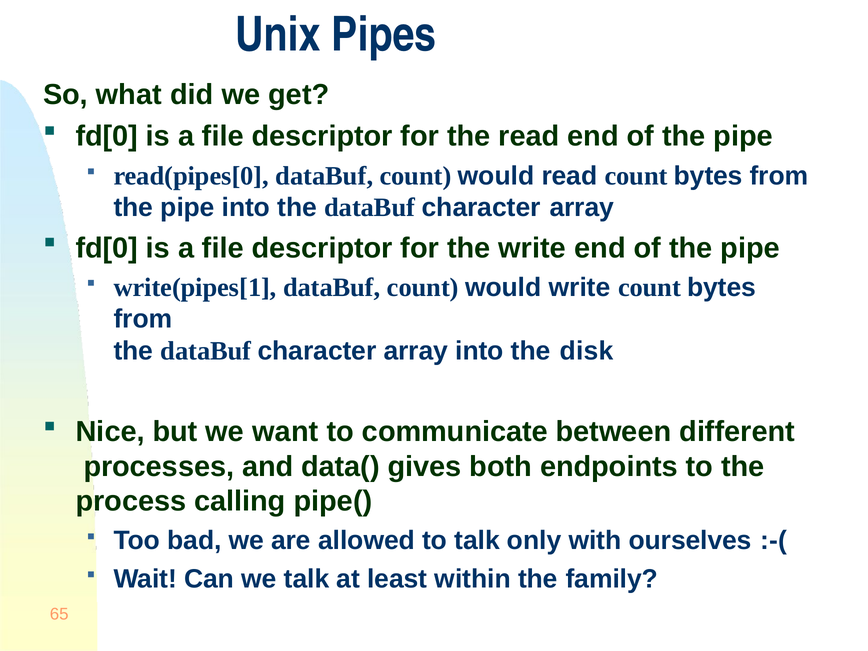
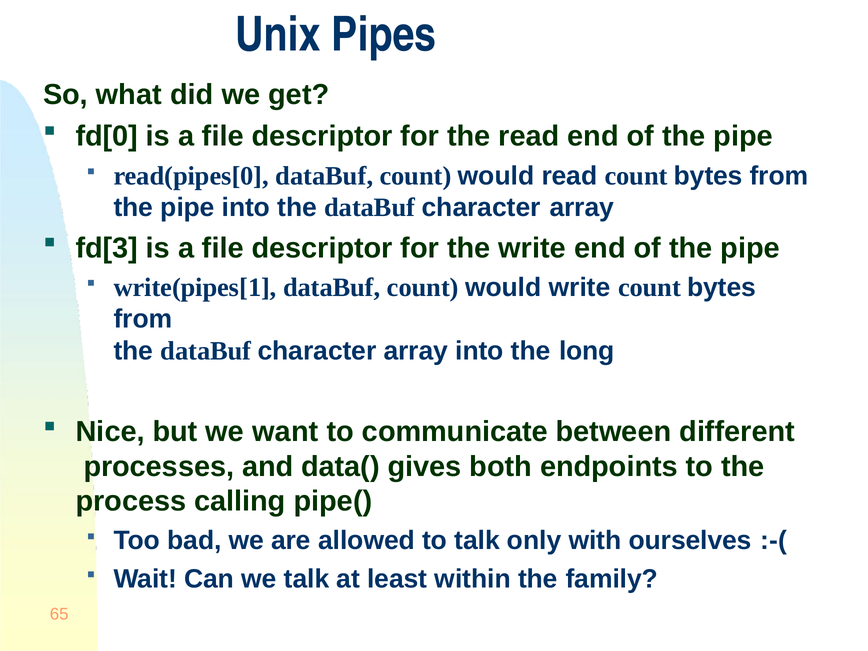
fd[0 at (107, 248): fd[0 -> fd[3
disk: disk -> long
